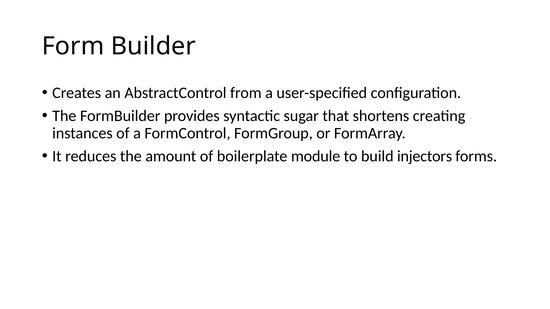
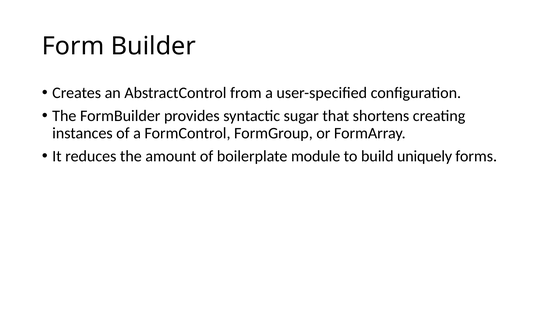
injectors: injectors -> uniquely
